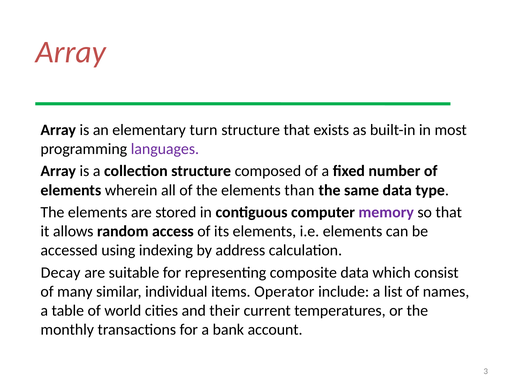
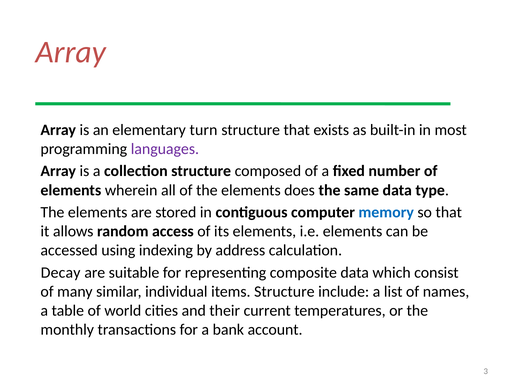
than: than -> does
memory colour: purple -> blue
items Operator: Operator -> Structure
